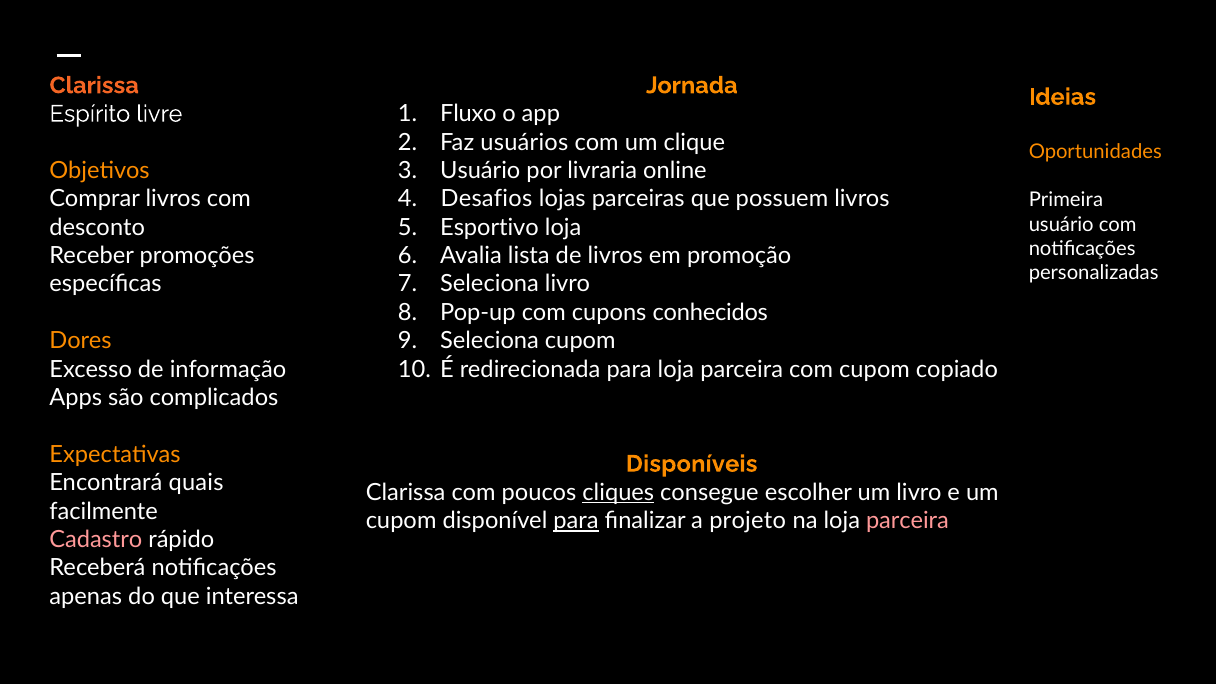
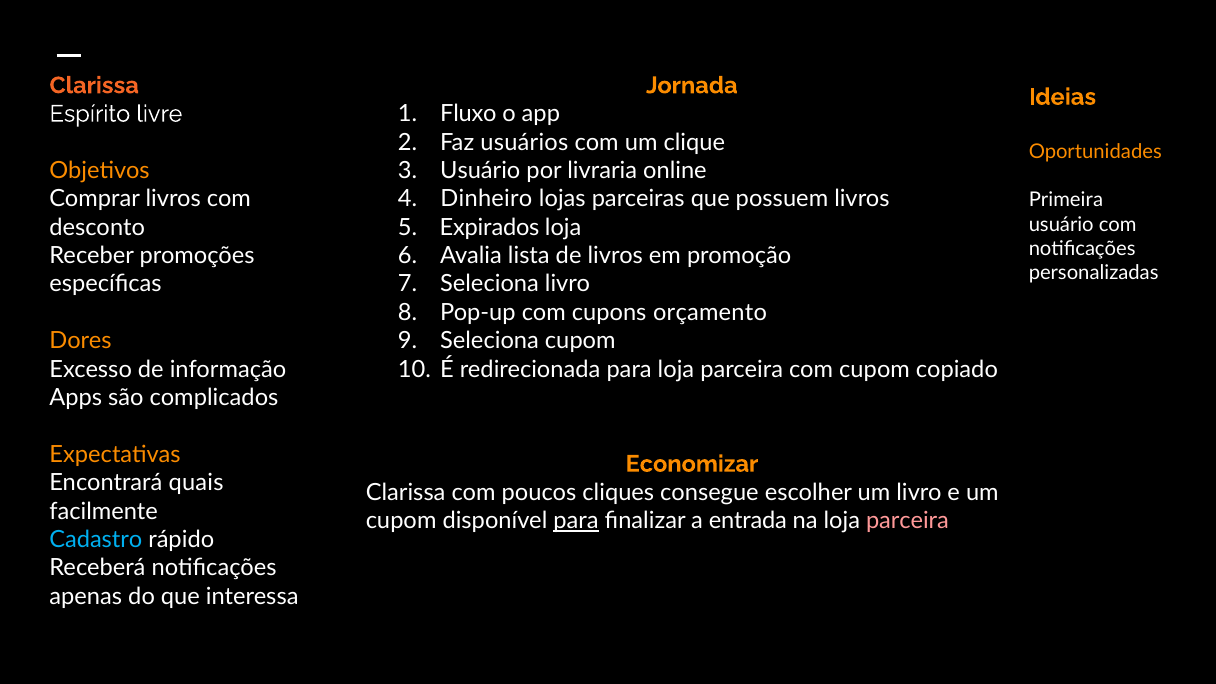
Desafios: Desafios -> Dinheiro
Esportivo: Esportivo -> Expirados
conhecidos: conhecidos -> orçamento
Disponíveis: Disponíveis -> Economizar
cliques underline: present -> none
projeto: projeto -> entrada
Cadastro colour: pink -> light blue
